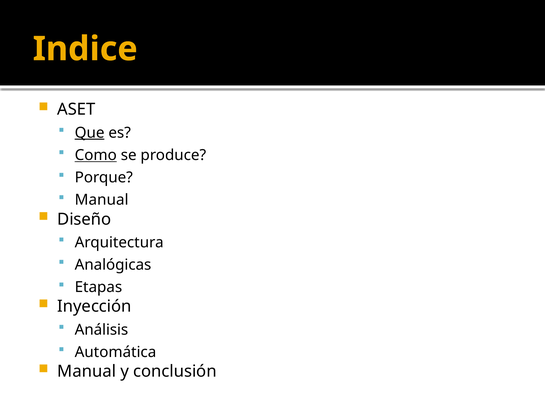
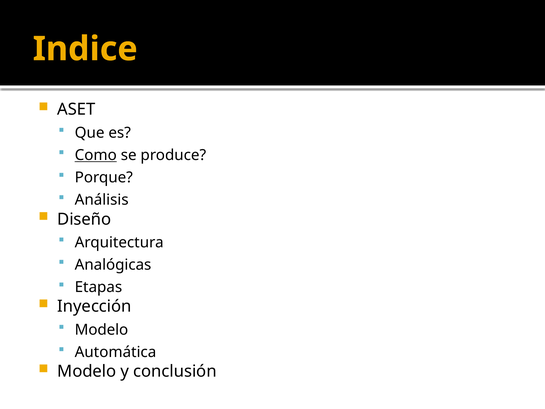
Que underline: present -> none
Manual at (102, 200): Manual -> Análisis
Análisis at (101, 330): Análisis -> Modelo
Manual at (87, 371): Manual -> Modelo
